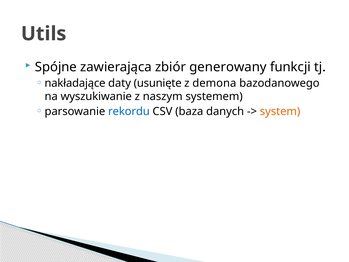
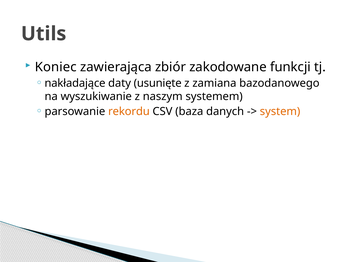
Spójne: Spójne -> Koniec
generowany: generowany -> zakodowane
demona: demona -> zamiana
rekordu colour: blue -> orange
